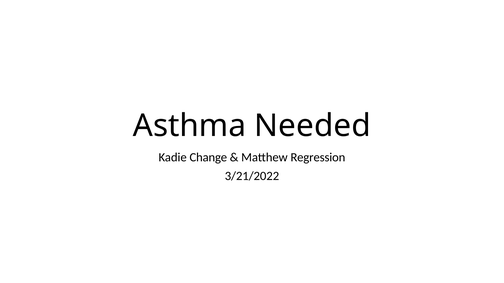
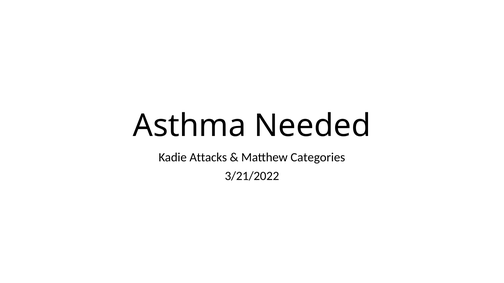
Change: Change -> Attacks
Regression: Regression -> Categories
